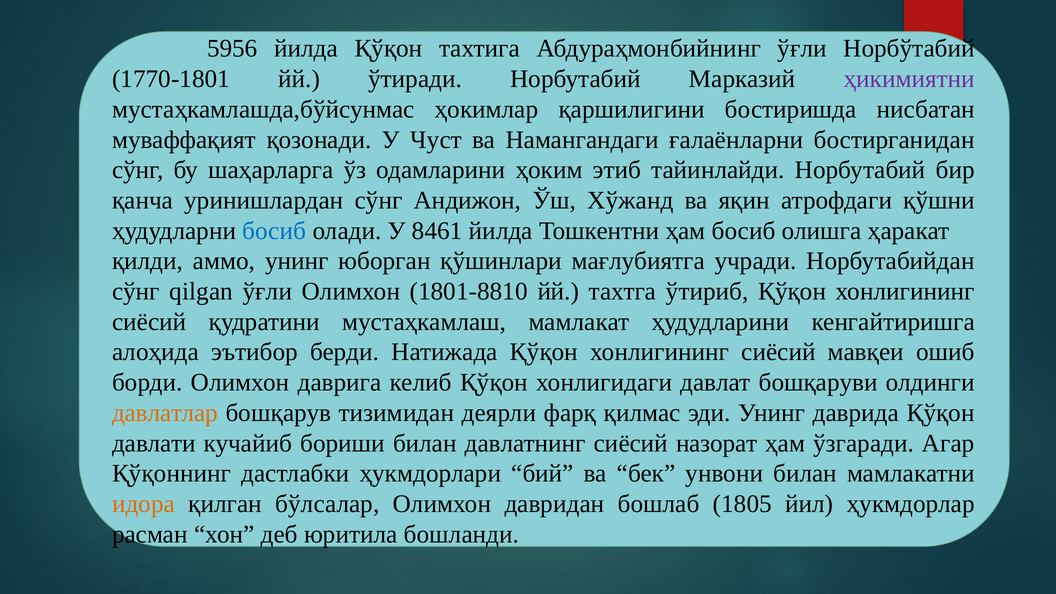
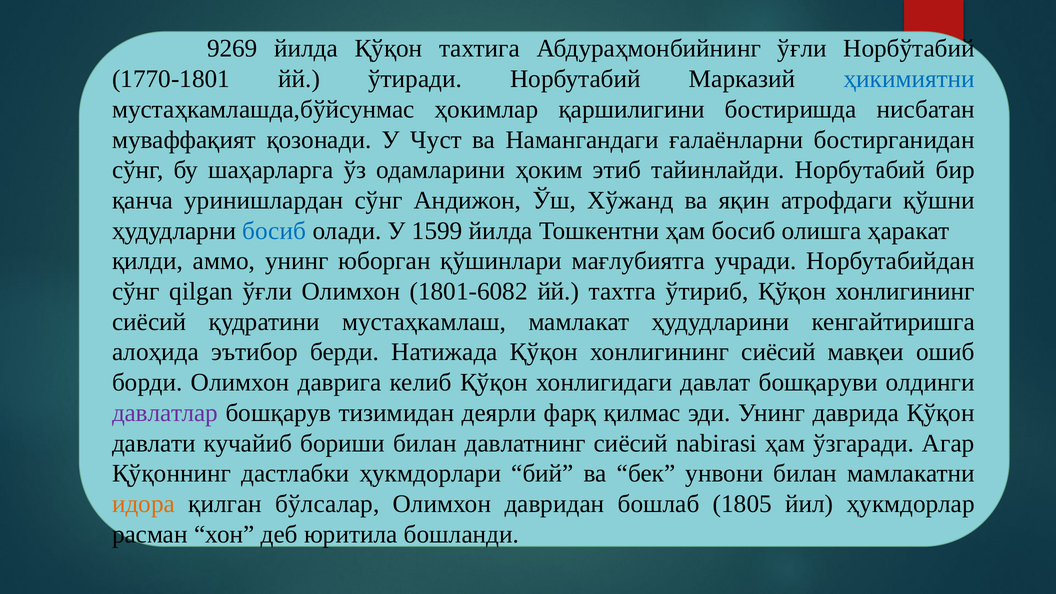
5956: 5956 -> 9269
ҳикимиятни colour: purple -> blue
8461: 8461 -> 1599
1801-8810: 1801-8810 -> 1801-6082
давлатлар colour: orange -> purple
назорат: назорат -> nabirasi
